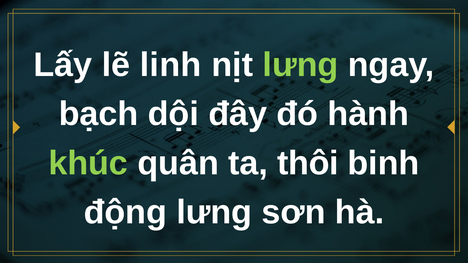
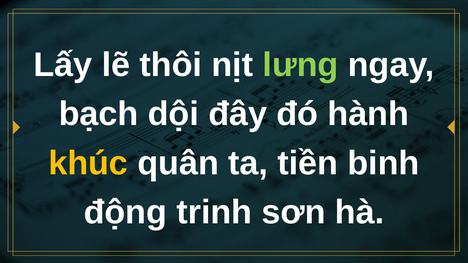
linh: linh -> thôi
khúc colour: light green -> yellow
thôi: thôi -> tiền
động lưng: lưng -> trinh
